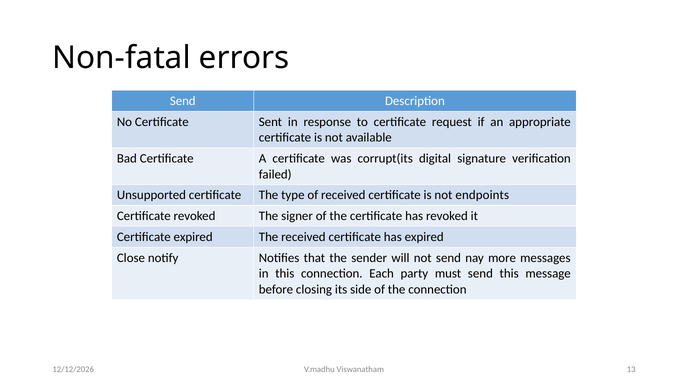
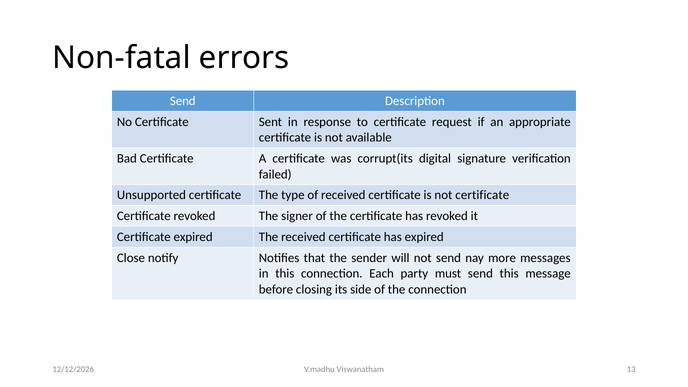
not endpoints: endpoints -> certificate
